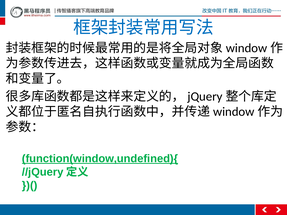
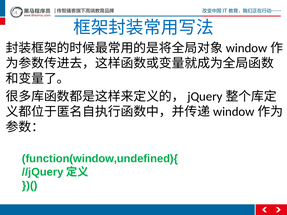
function(window,undefined){ underline: present -> none
